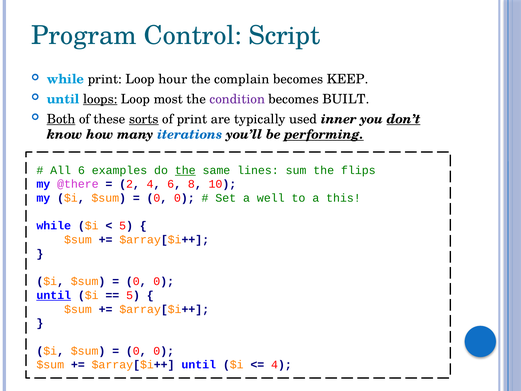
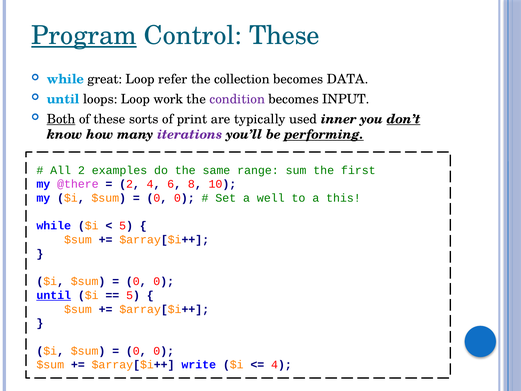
Program underline: none -> present
Control Script: Script -> These
while print: print -> great
hour: hour -> refer
complain: complain -> collection
KEEP: KEEP -> DATA
loops underline: present -> none
most: most -> work
BUILT: BUILT -> INPUT
sorts underline: present -> none
iterations colour: blue -> purple
All 6: 6 -> 2
the at (185, 170) underline: present -> none
lines: lines -> range
flips: flips -> first
$array[$i++ until: until -> write
